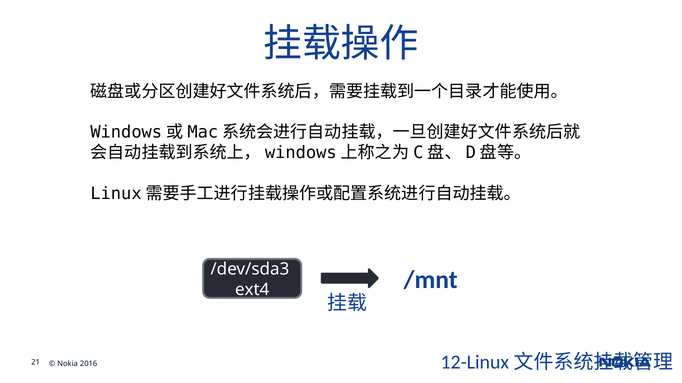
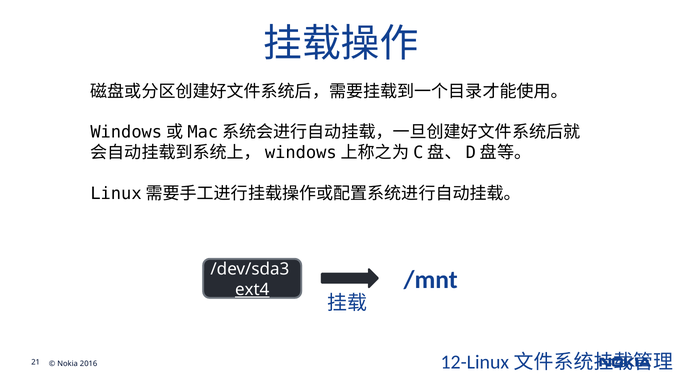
ext4 underline: none -> present
